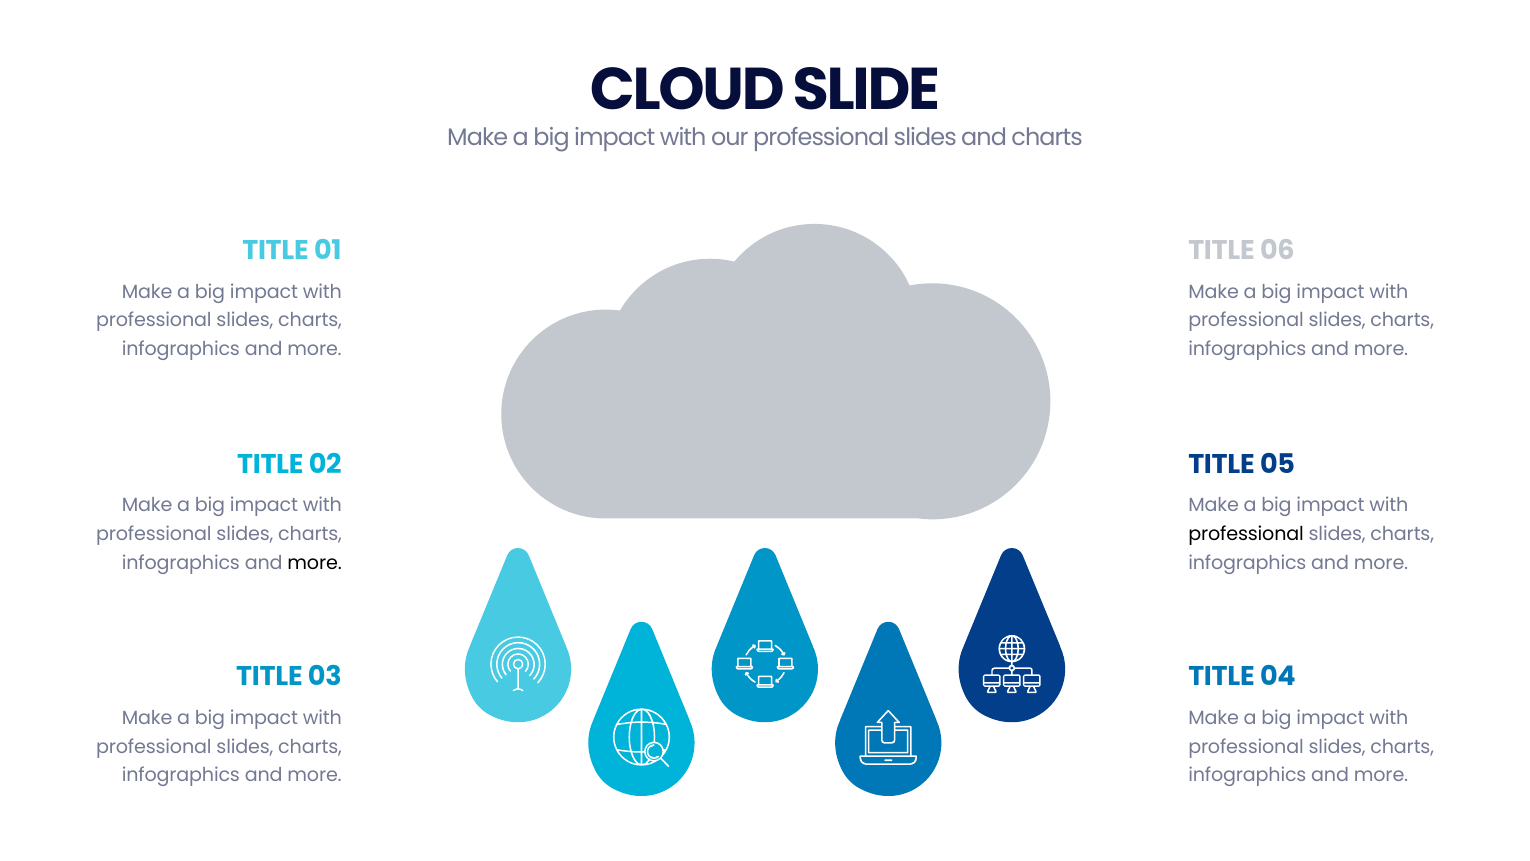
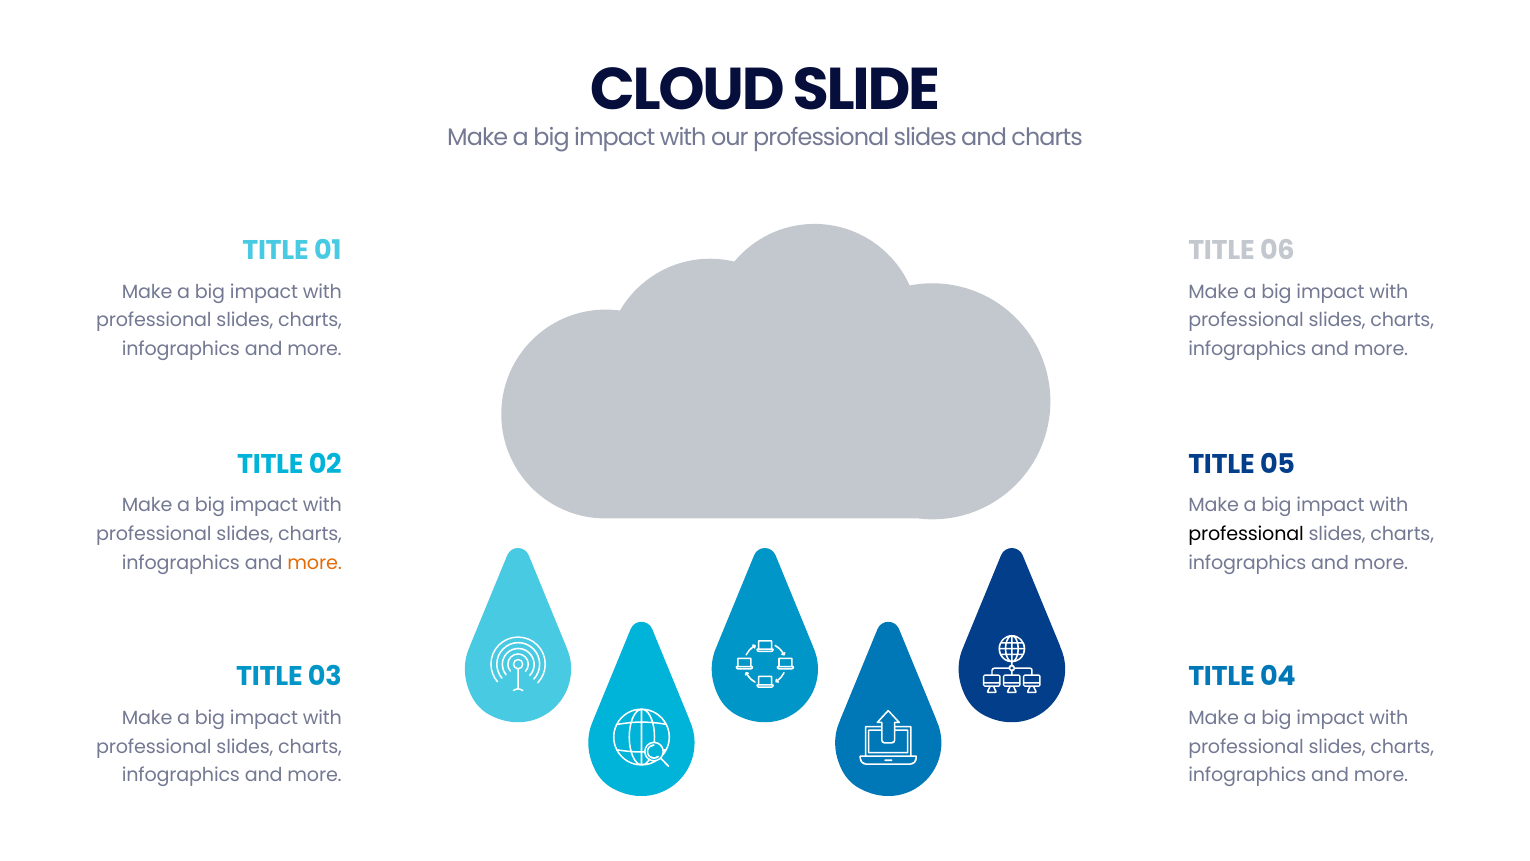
more at (315, 563) colour: black -> orange
